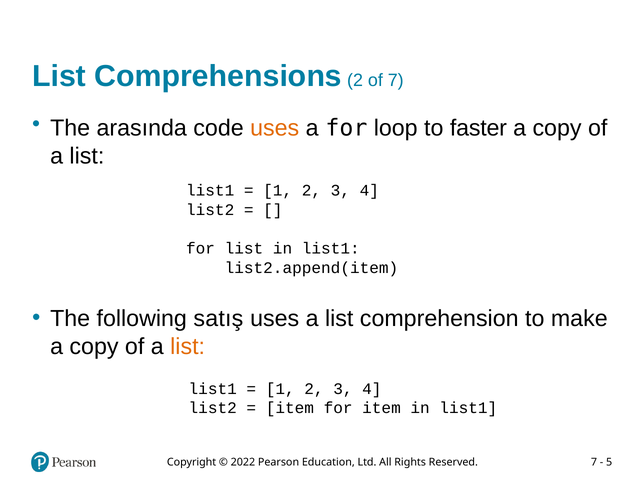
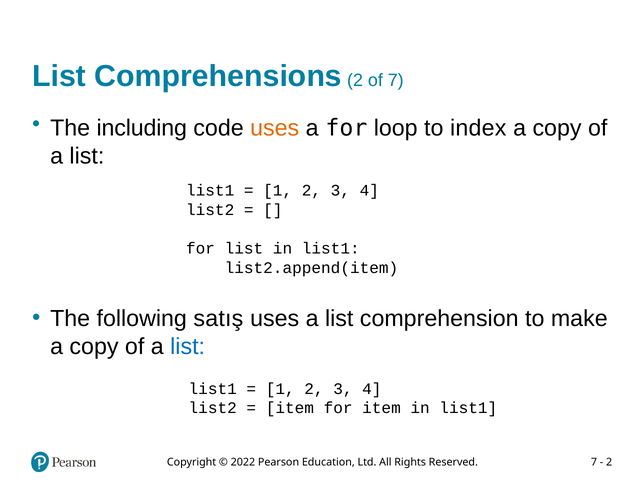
arasında: arasında -> including
faster: faster -> index
list at (188, 347) colour: orange -> blue
5 at (609, 462): 5 -> 2
